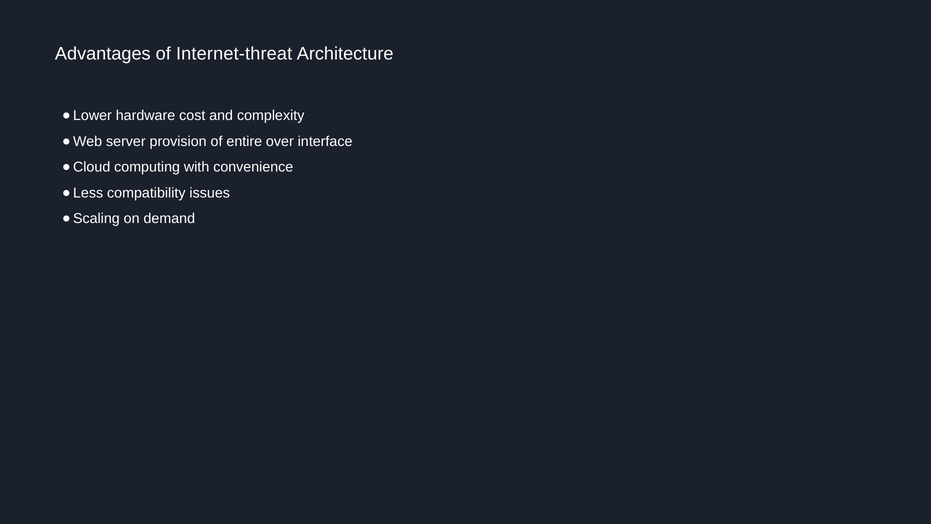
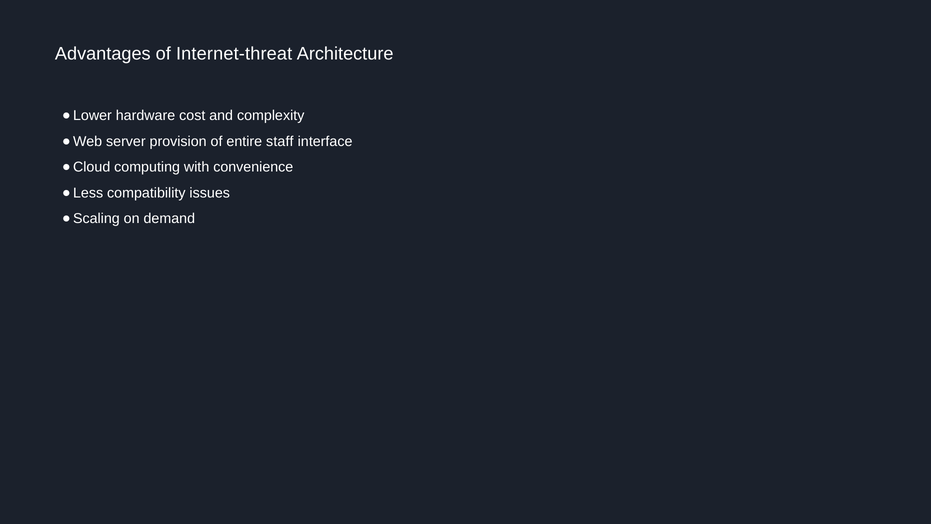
over: over -> staff
